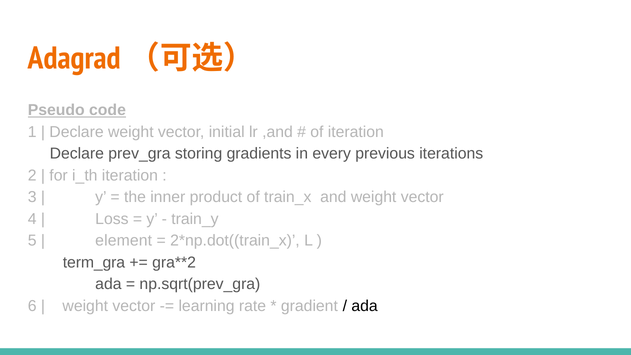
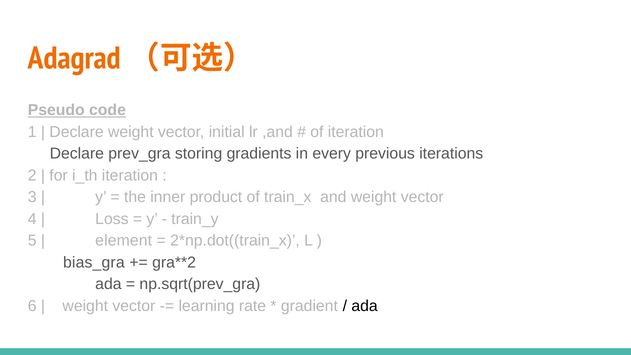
term_gra: term_gra -> bias_gra
